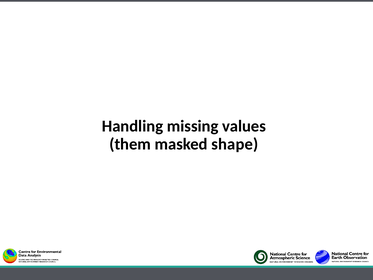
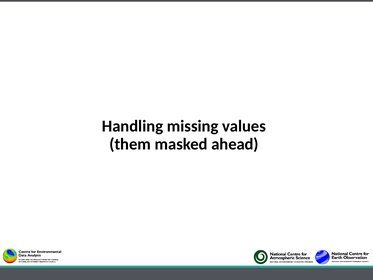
shape: shape -> ahead
